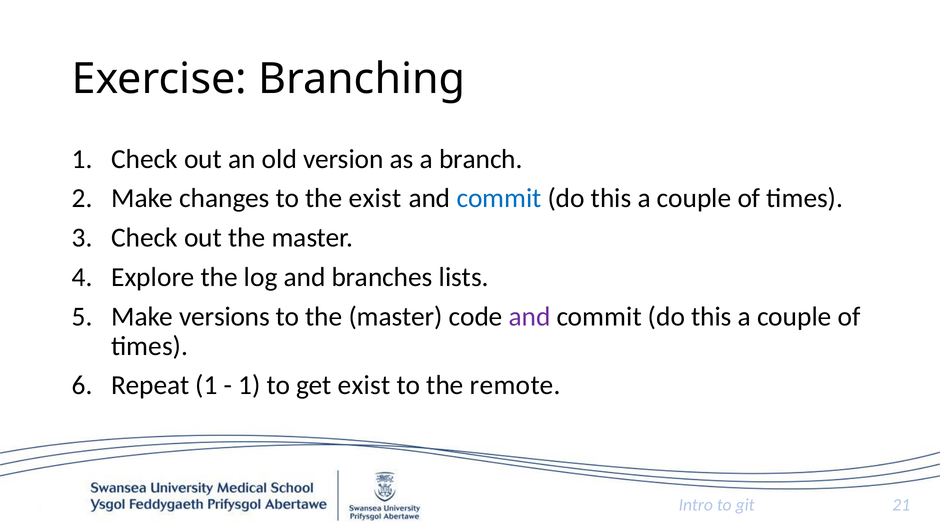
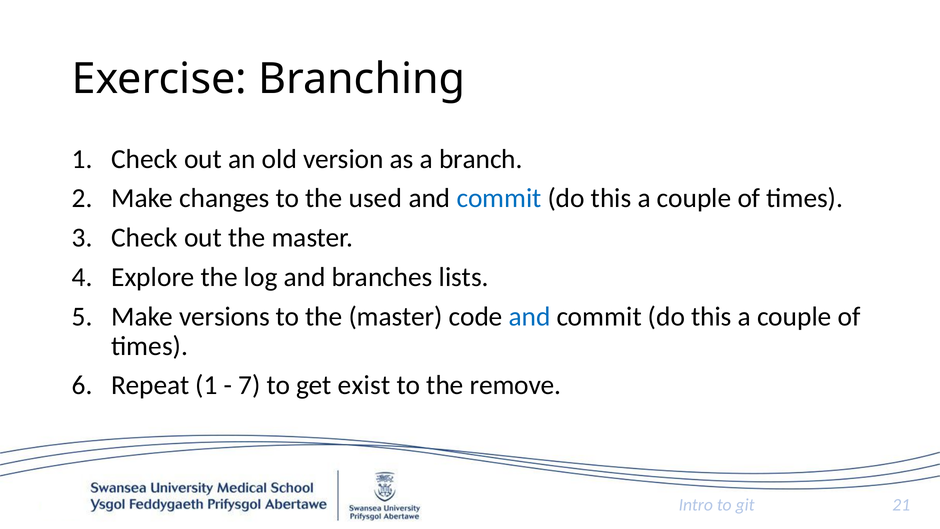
the exist: exist -> used
and at (530, 316) colour: purple -> blue
1 at (249, 385): 1 -> 7
remote: remote -> remove
